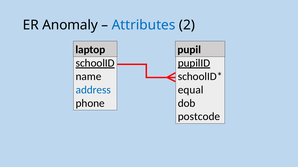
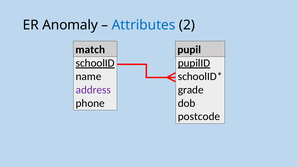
laptop: laptop -> match
address colour: blue -> purple
equal: equal -> grade
